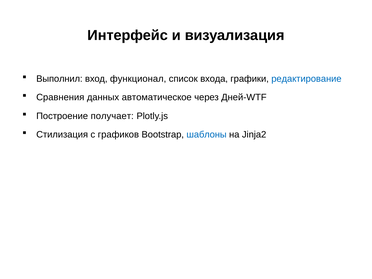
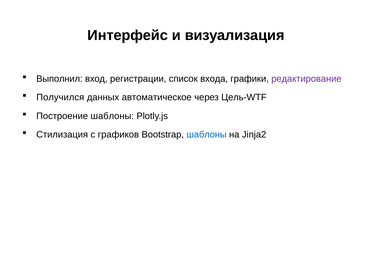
функционал: функционал -> регистрации
редактирование colour: blue -> purple
Сравнения: Сравнения -> Получился
Дней-WTF: Дней-WTF -> Цель-WTF
Построение получает: получает -> шаблоны
